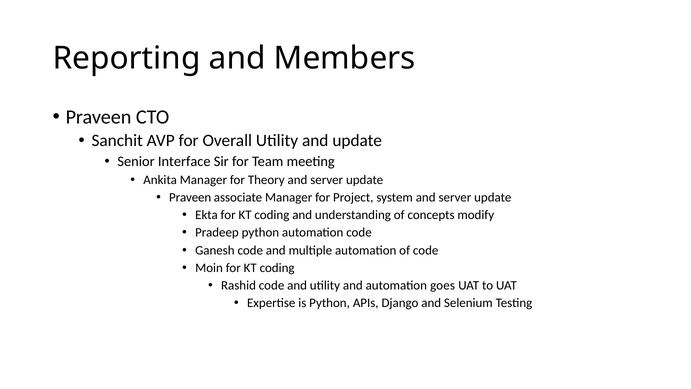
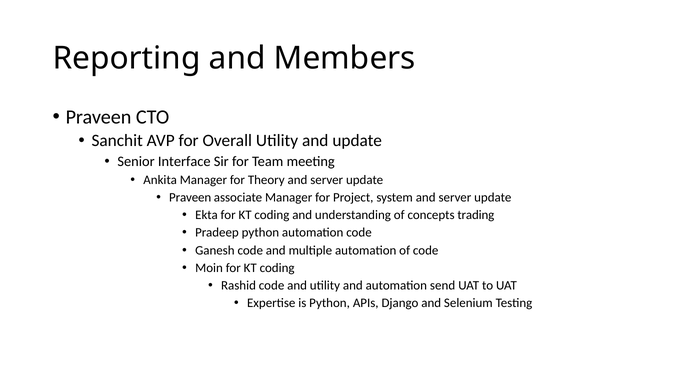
modify: modify -> trading
goes: goes -> send
